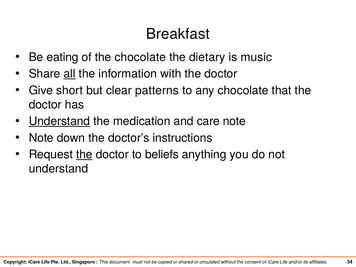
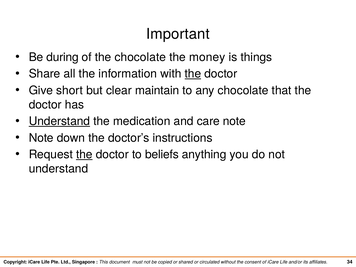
Breakfast: Breakfast -> Important
eating: eating -> during
dietary: dietary -> money
music: music -> things
all underline: present -> none
the at (193, 74) underline: none -> present
patterns: patterns -> maintain
